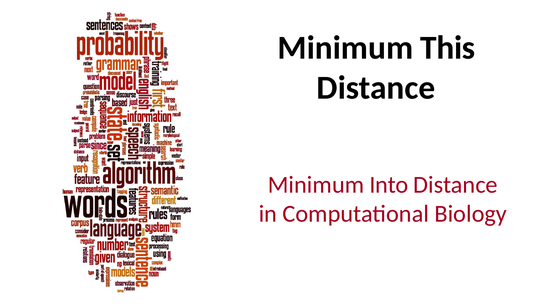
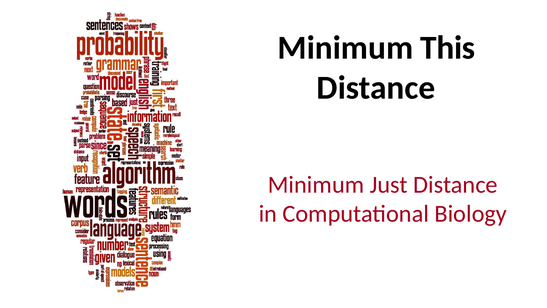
Into: Into -> Just
